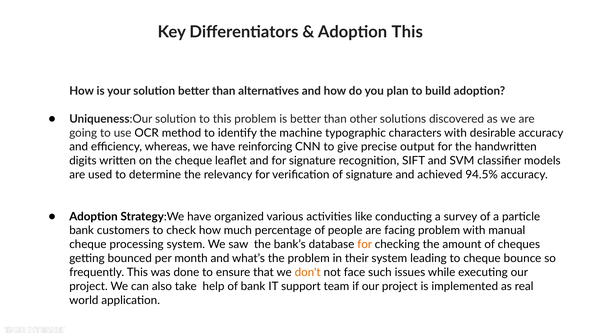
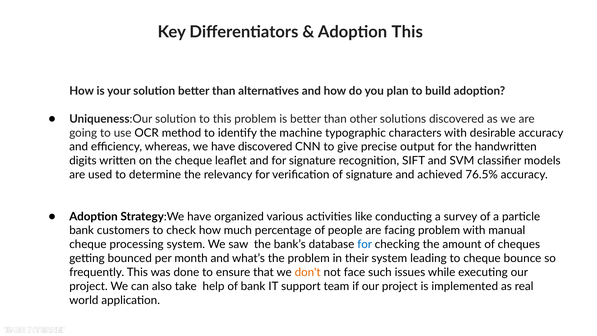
have reinforcing: reinforcing -> discovered
94.5%: 94.5% -> 76.5%
for at (365, 244) colour: orange -> blue
